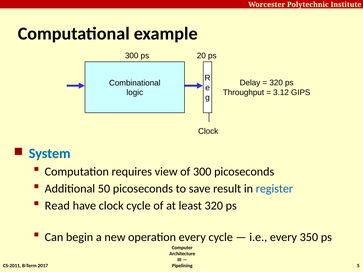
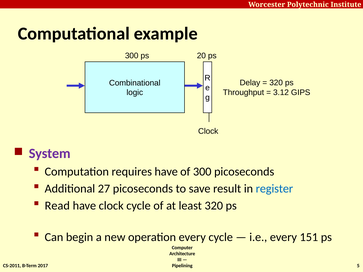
System colour: blue -> purple
requires view: view -> have
50: 50 -> 27
350: 350 -> 151
